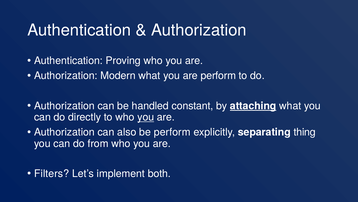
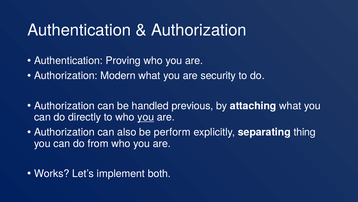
are perform: perform -> security
constant: constant -> previous
attaching underline: present -> none
Filters: Filters -> Works
